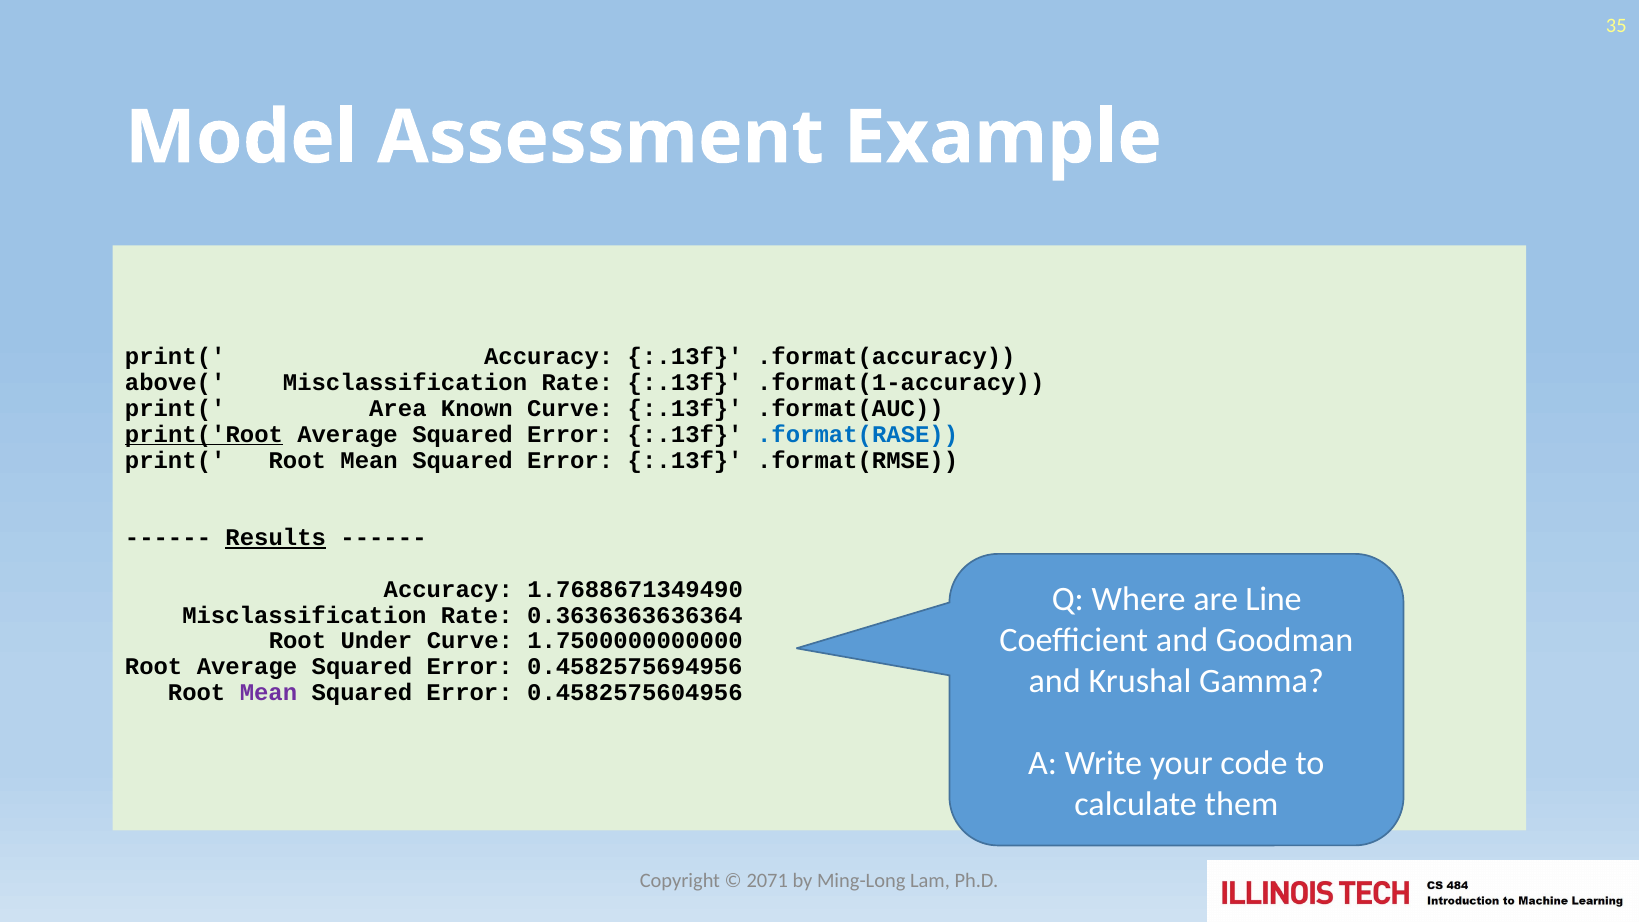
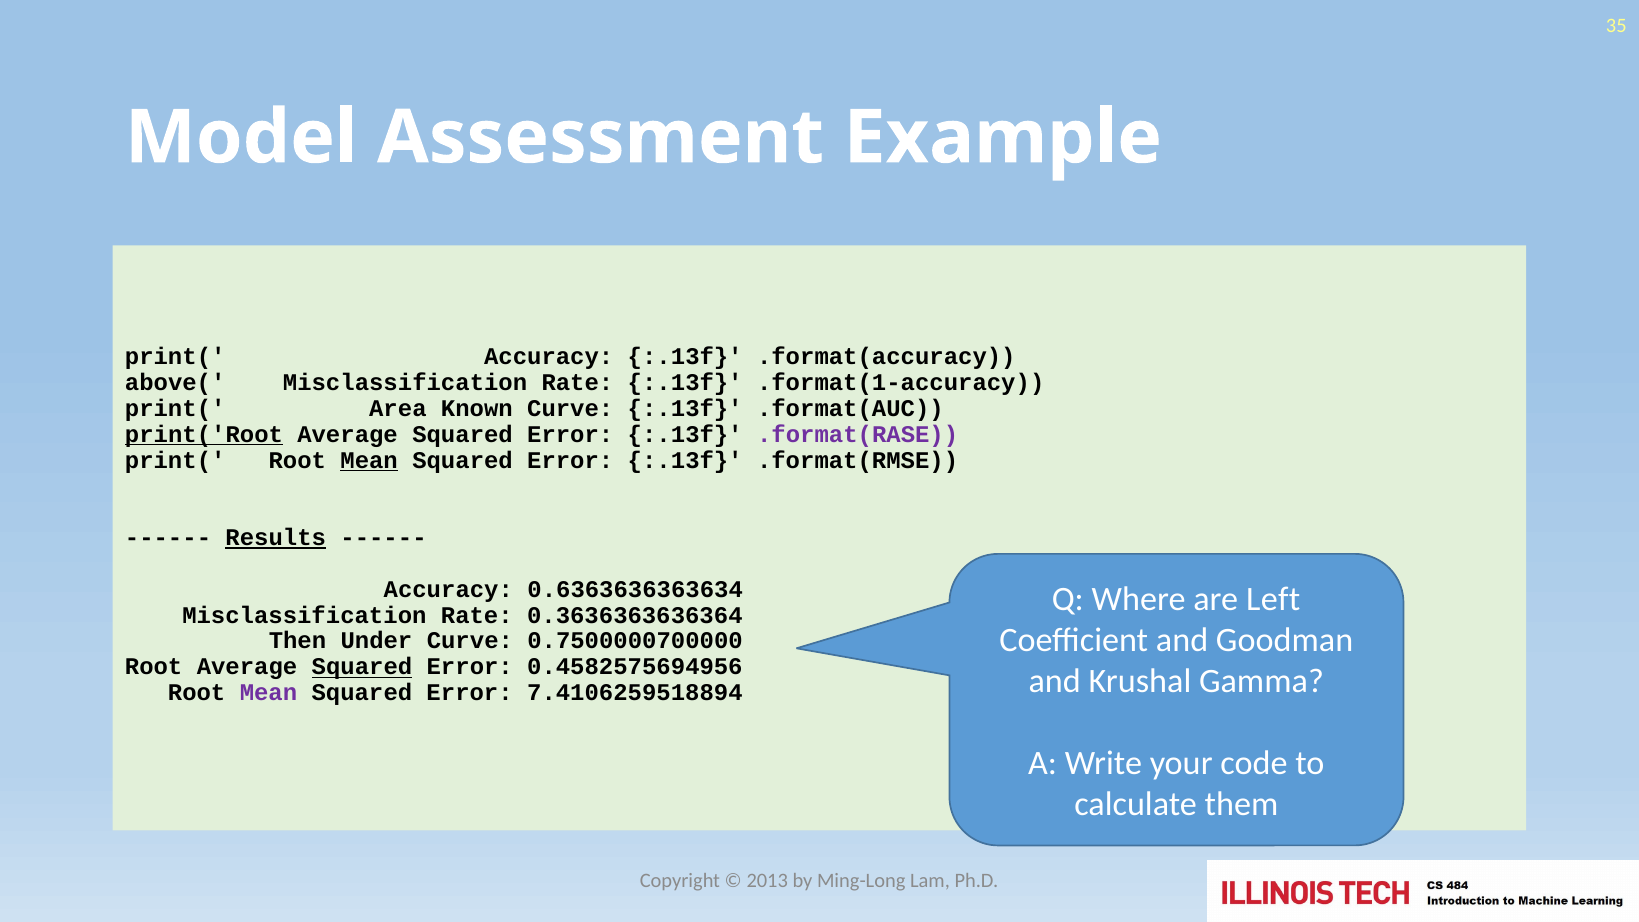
.format(RASE colour: blue -> purple
Mean at (369, 460) underline: none -> present
1.7688671349490: 1.7688671349490 -> 0.6363636363634
Line: Line -> Left
Root at (297, 641): Root -> Then
1.7500000000000: 1.7500000000000 -> 0.7500000700000
Squared at (362, 667) underline: none -> present
0.4582575604956: 0.4582575604956 -> 7.4106259518894
2071: 2071 -> 2013
